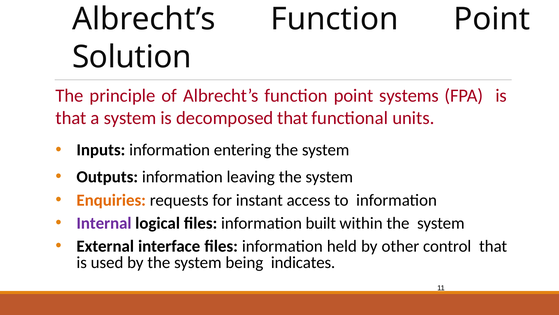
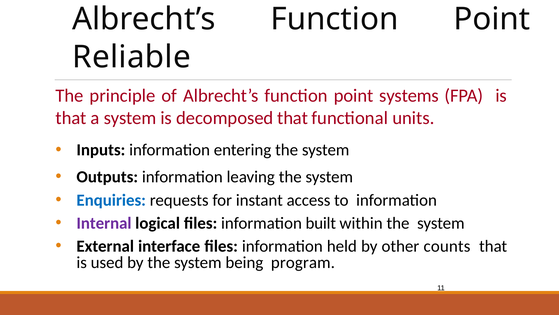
Solution: Solution -> Reliable
Enquiries colour: orange -> blue
control: control -> counts
indicates: indicates -> program
